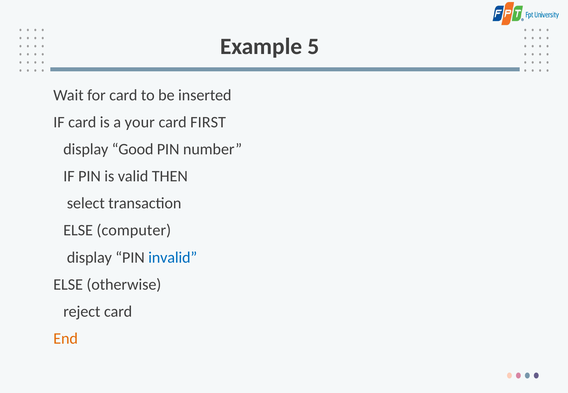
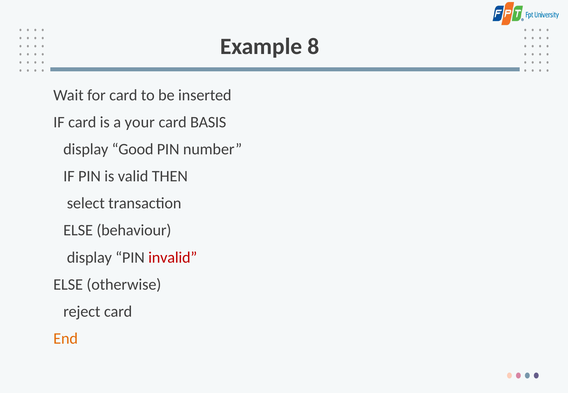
5: 5 -> 8
FIRST: FIRST -> BASIS
computer: computer -> behaviour
invalid colour: blue -> red
